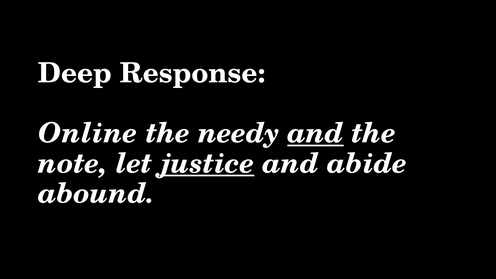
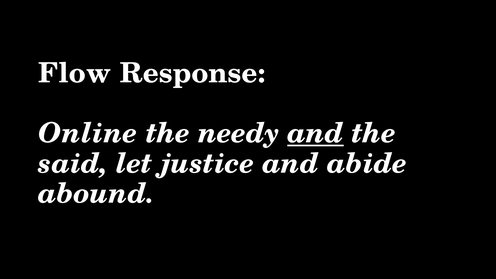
Deep: Deep -> Flow
note: note -> said
justice underline: present -> none
